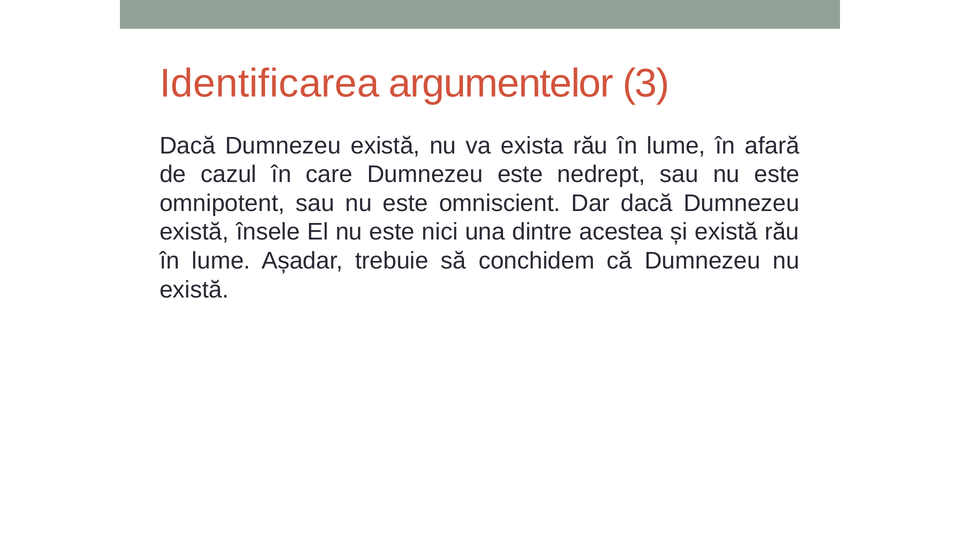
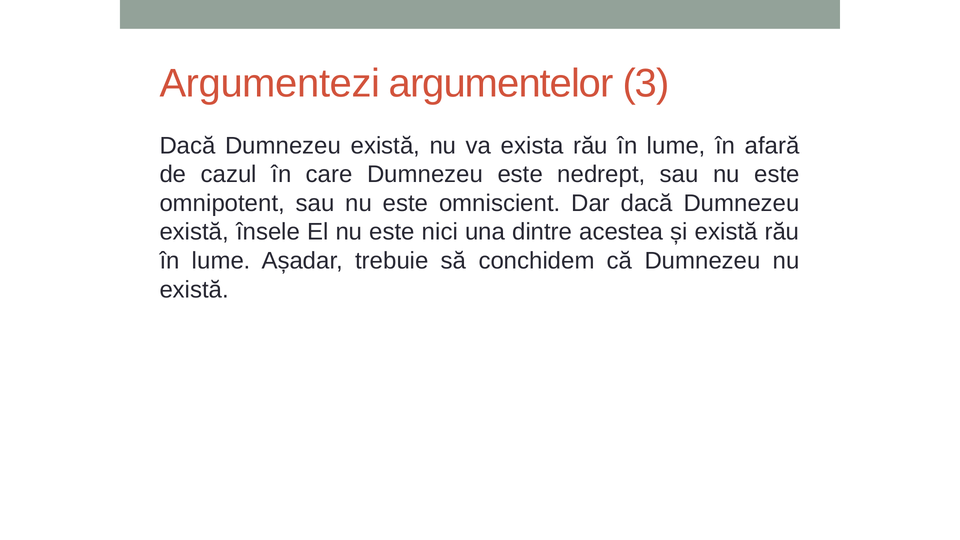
Identificarea: Identificarea -> Argumentezi
